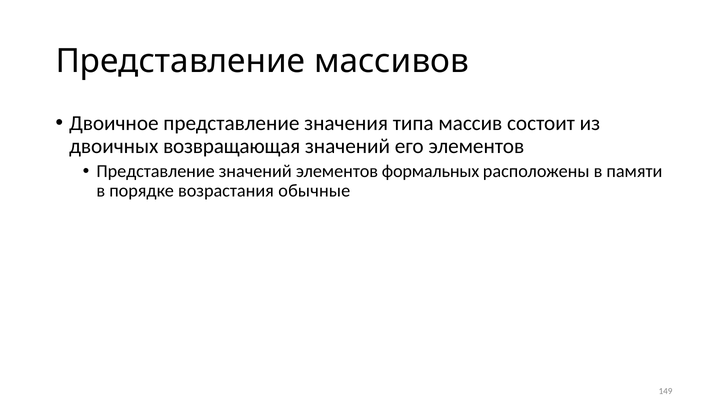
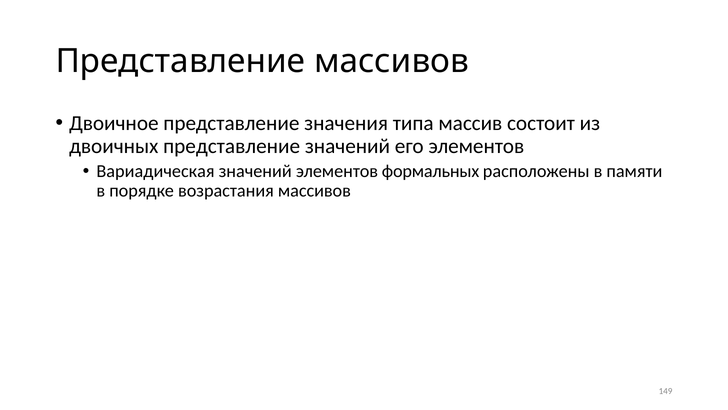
двоичных возвращающая: возвращающая -> представление
Представление at (156, 171): Представление -> Вариадическая
возрастания обычные: обычные -> массивов
